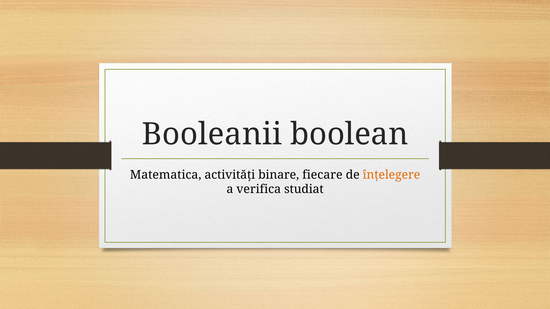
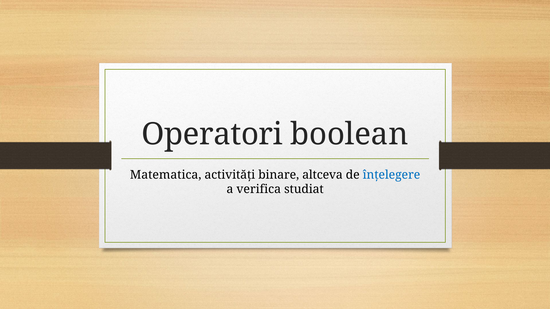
Booleanii: Booleanii -> Operatori
fiecare: fiecare -> altceva
înțelegere colour: orange -> blue
